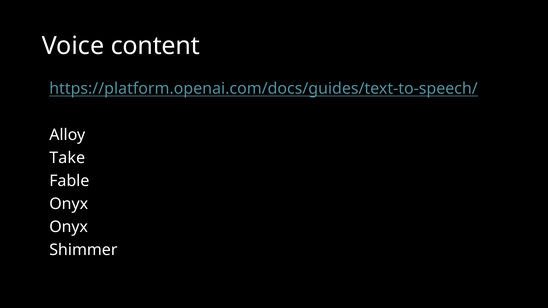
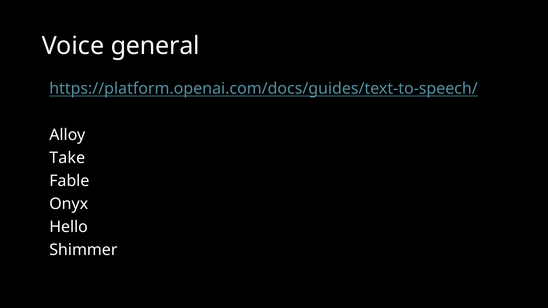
content: content -> general
Onyx at (69, 227): Onyx -> Hello
